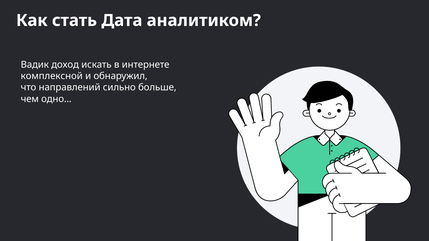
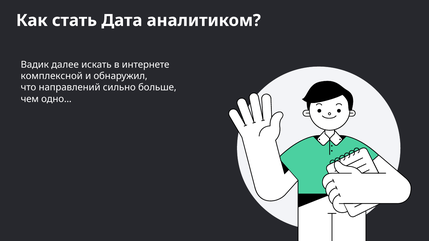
доход: доход -> далее
